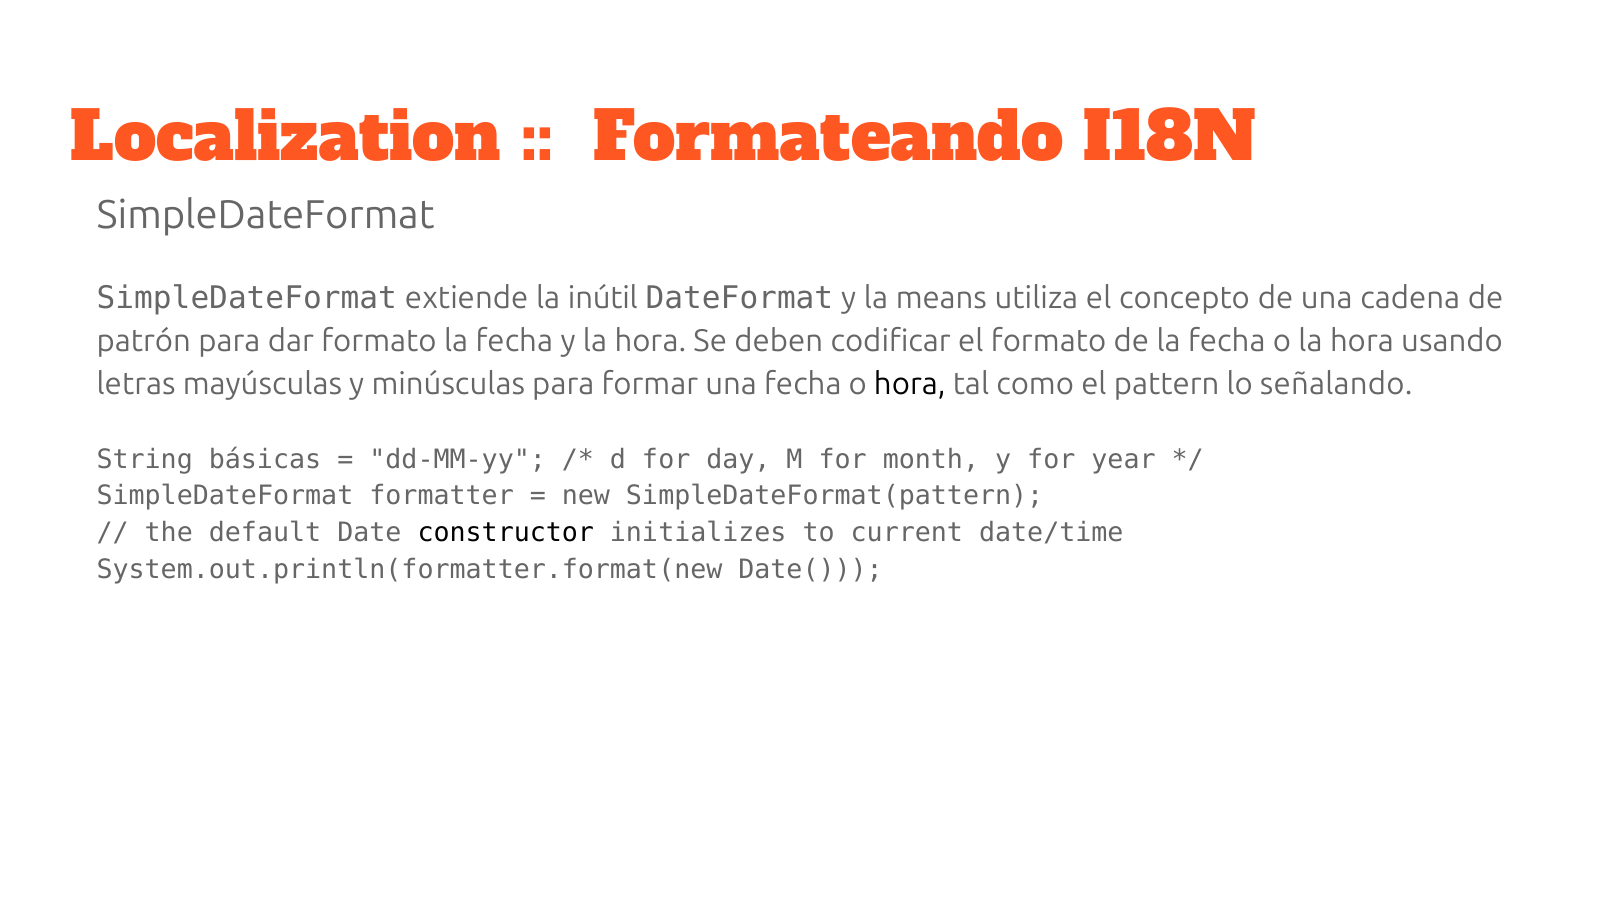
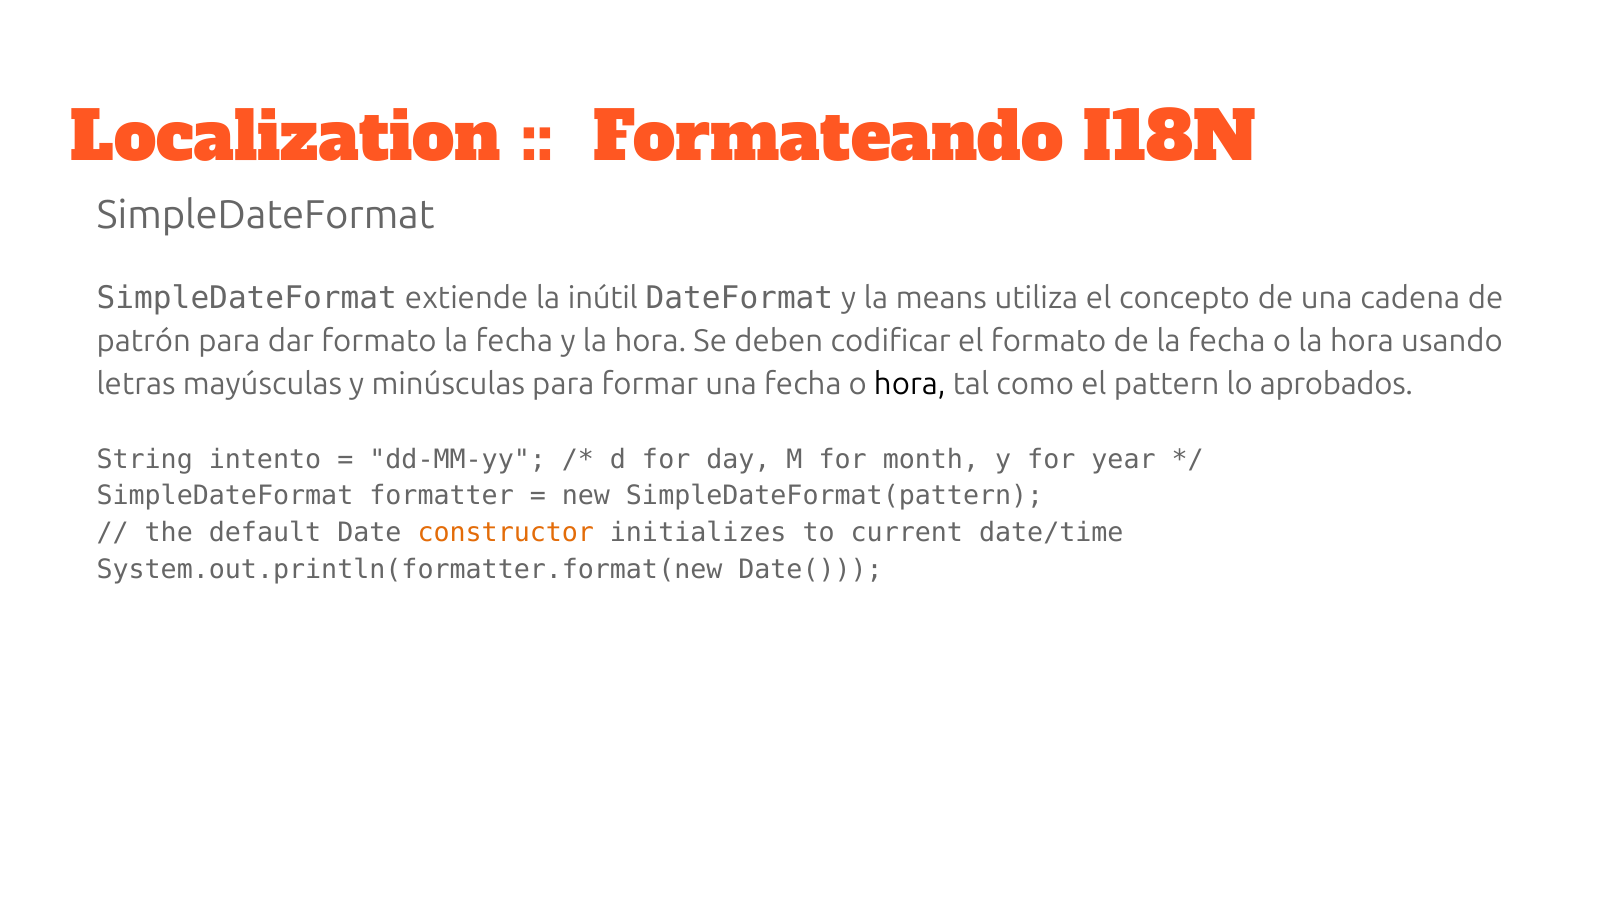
señalando: señalando -> aprobados
básicas: básicas -> intento
constructor colour: black -> orange
